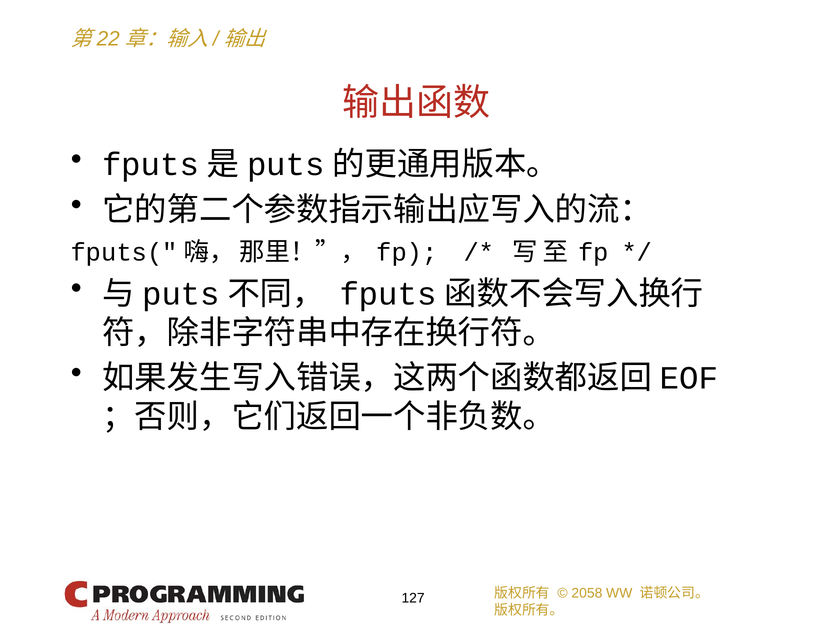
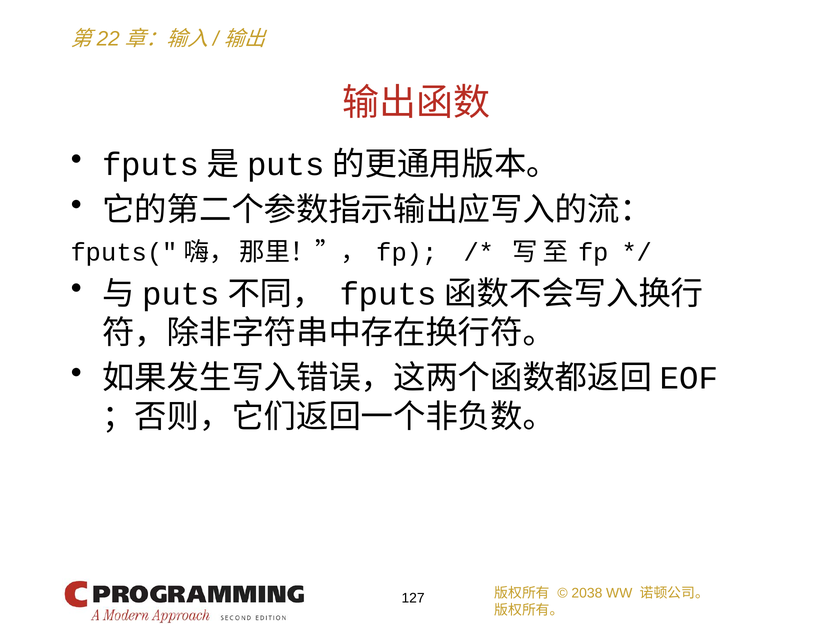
2058: 2058 -> 2038
